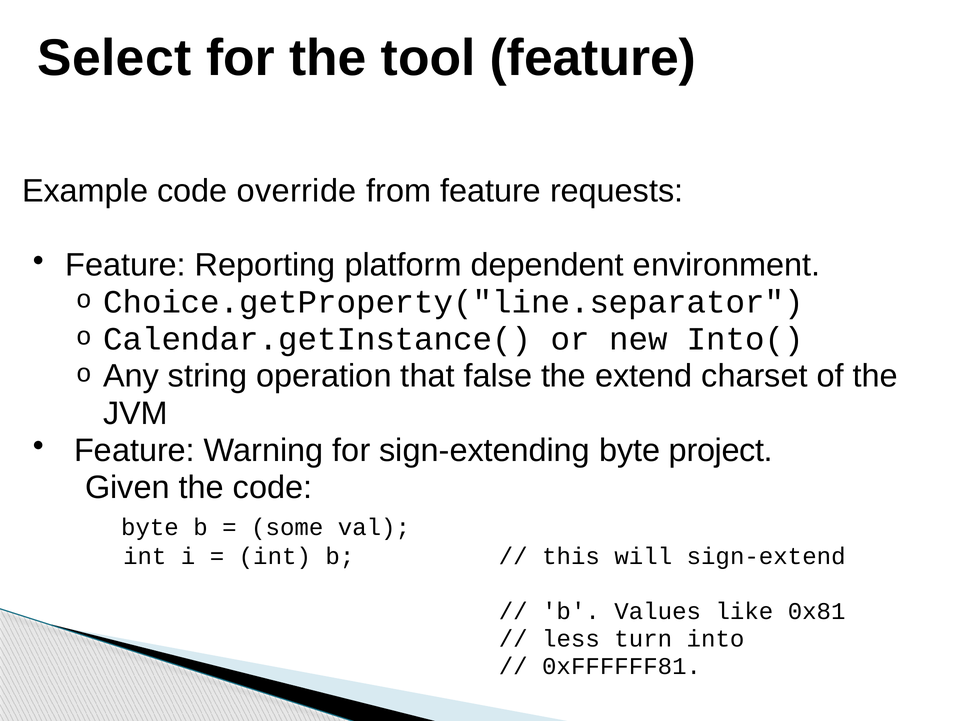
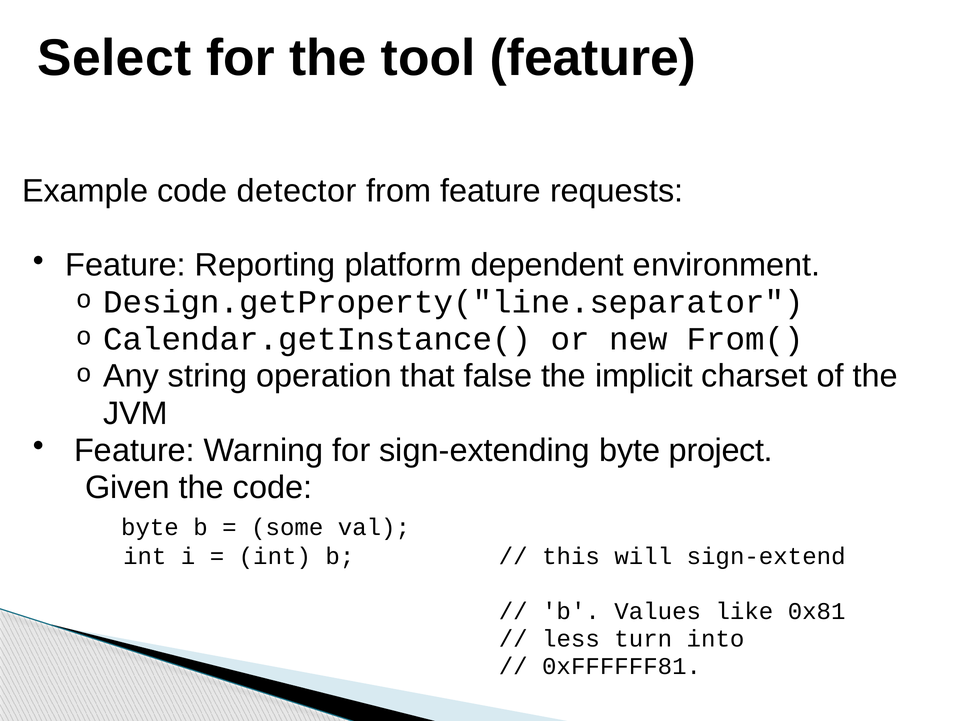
override: override -> detector
Choice.getProperty("line.separator: Choice.getProperty("line.separator -> Design.getProperty("line.separator
Into(: Into( -> From(
extend: extend -> implicit
